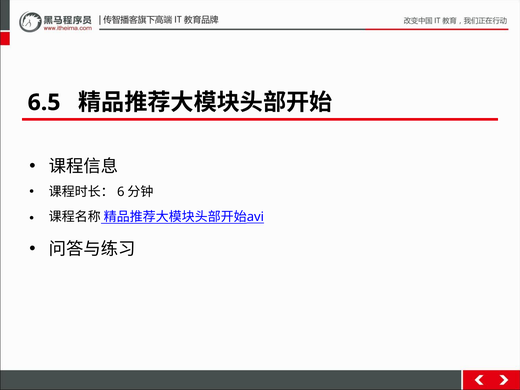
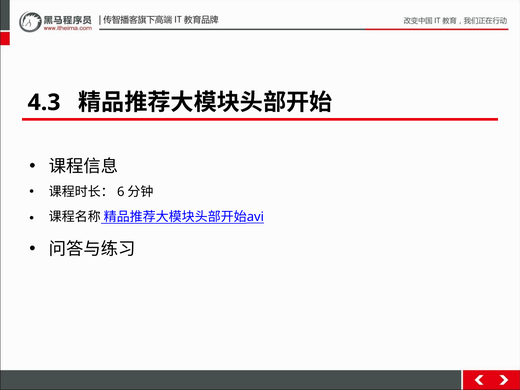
6.5: 6.5 -> 4.3
